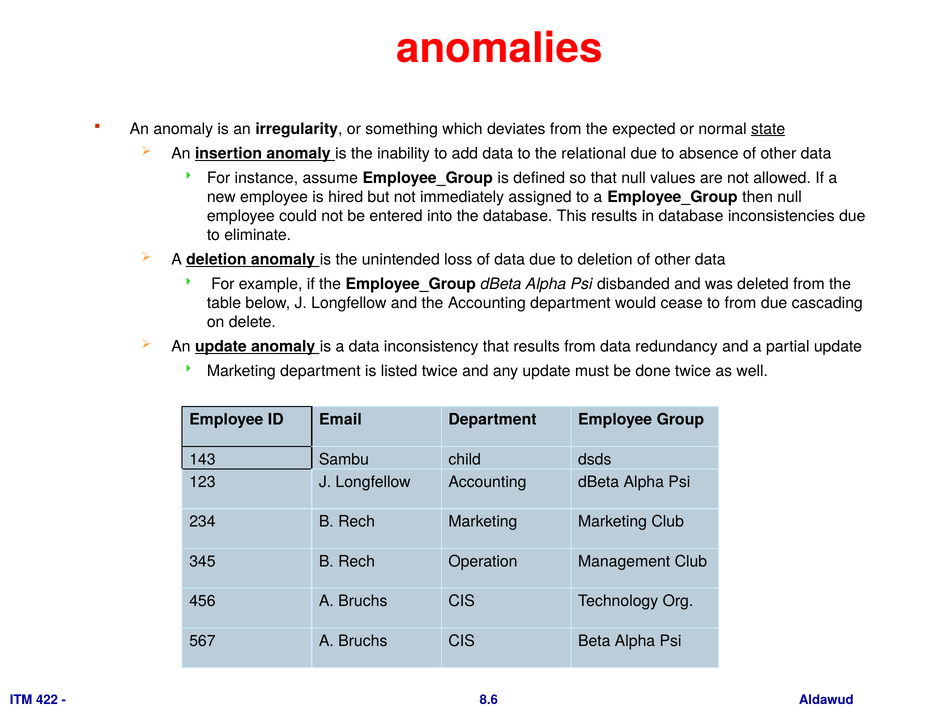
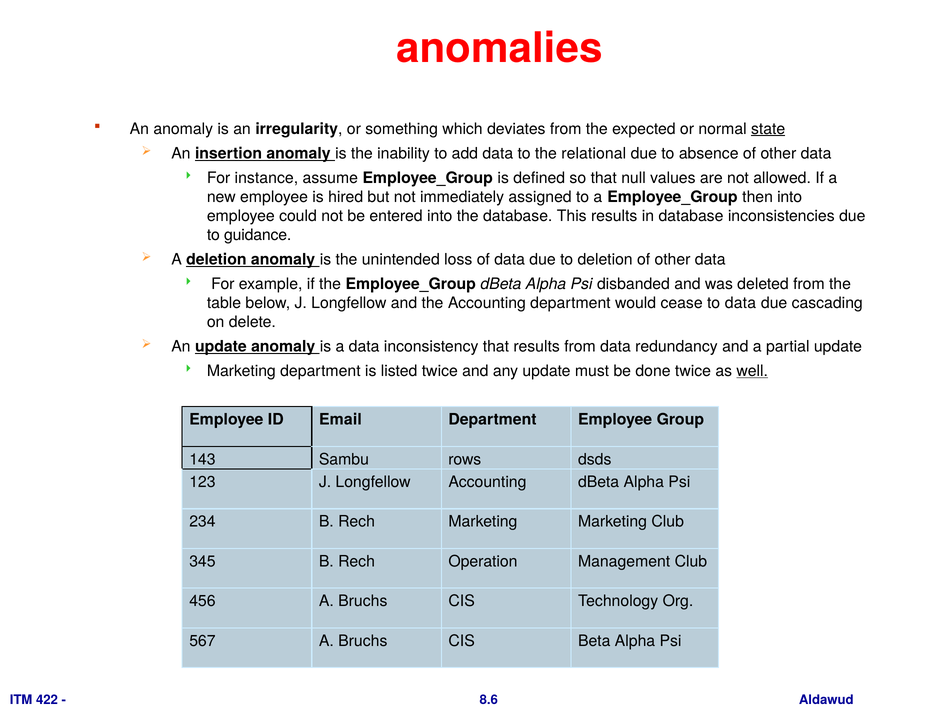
then null: null -> into
eliminate: eliminate -> guidance
to from: from -> data
well underline: none -> present
child: child -> rows
